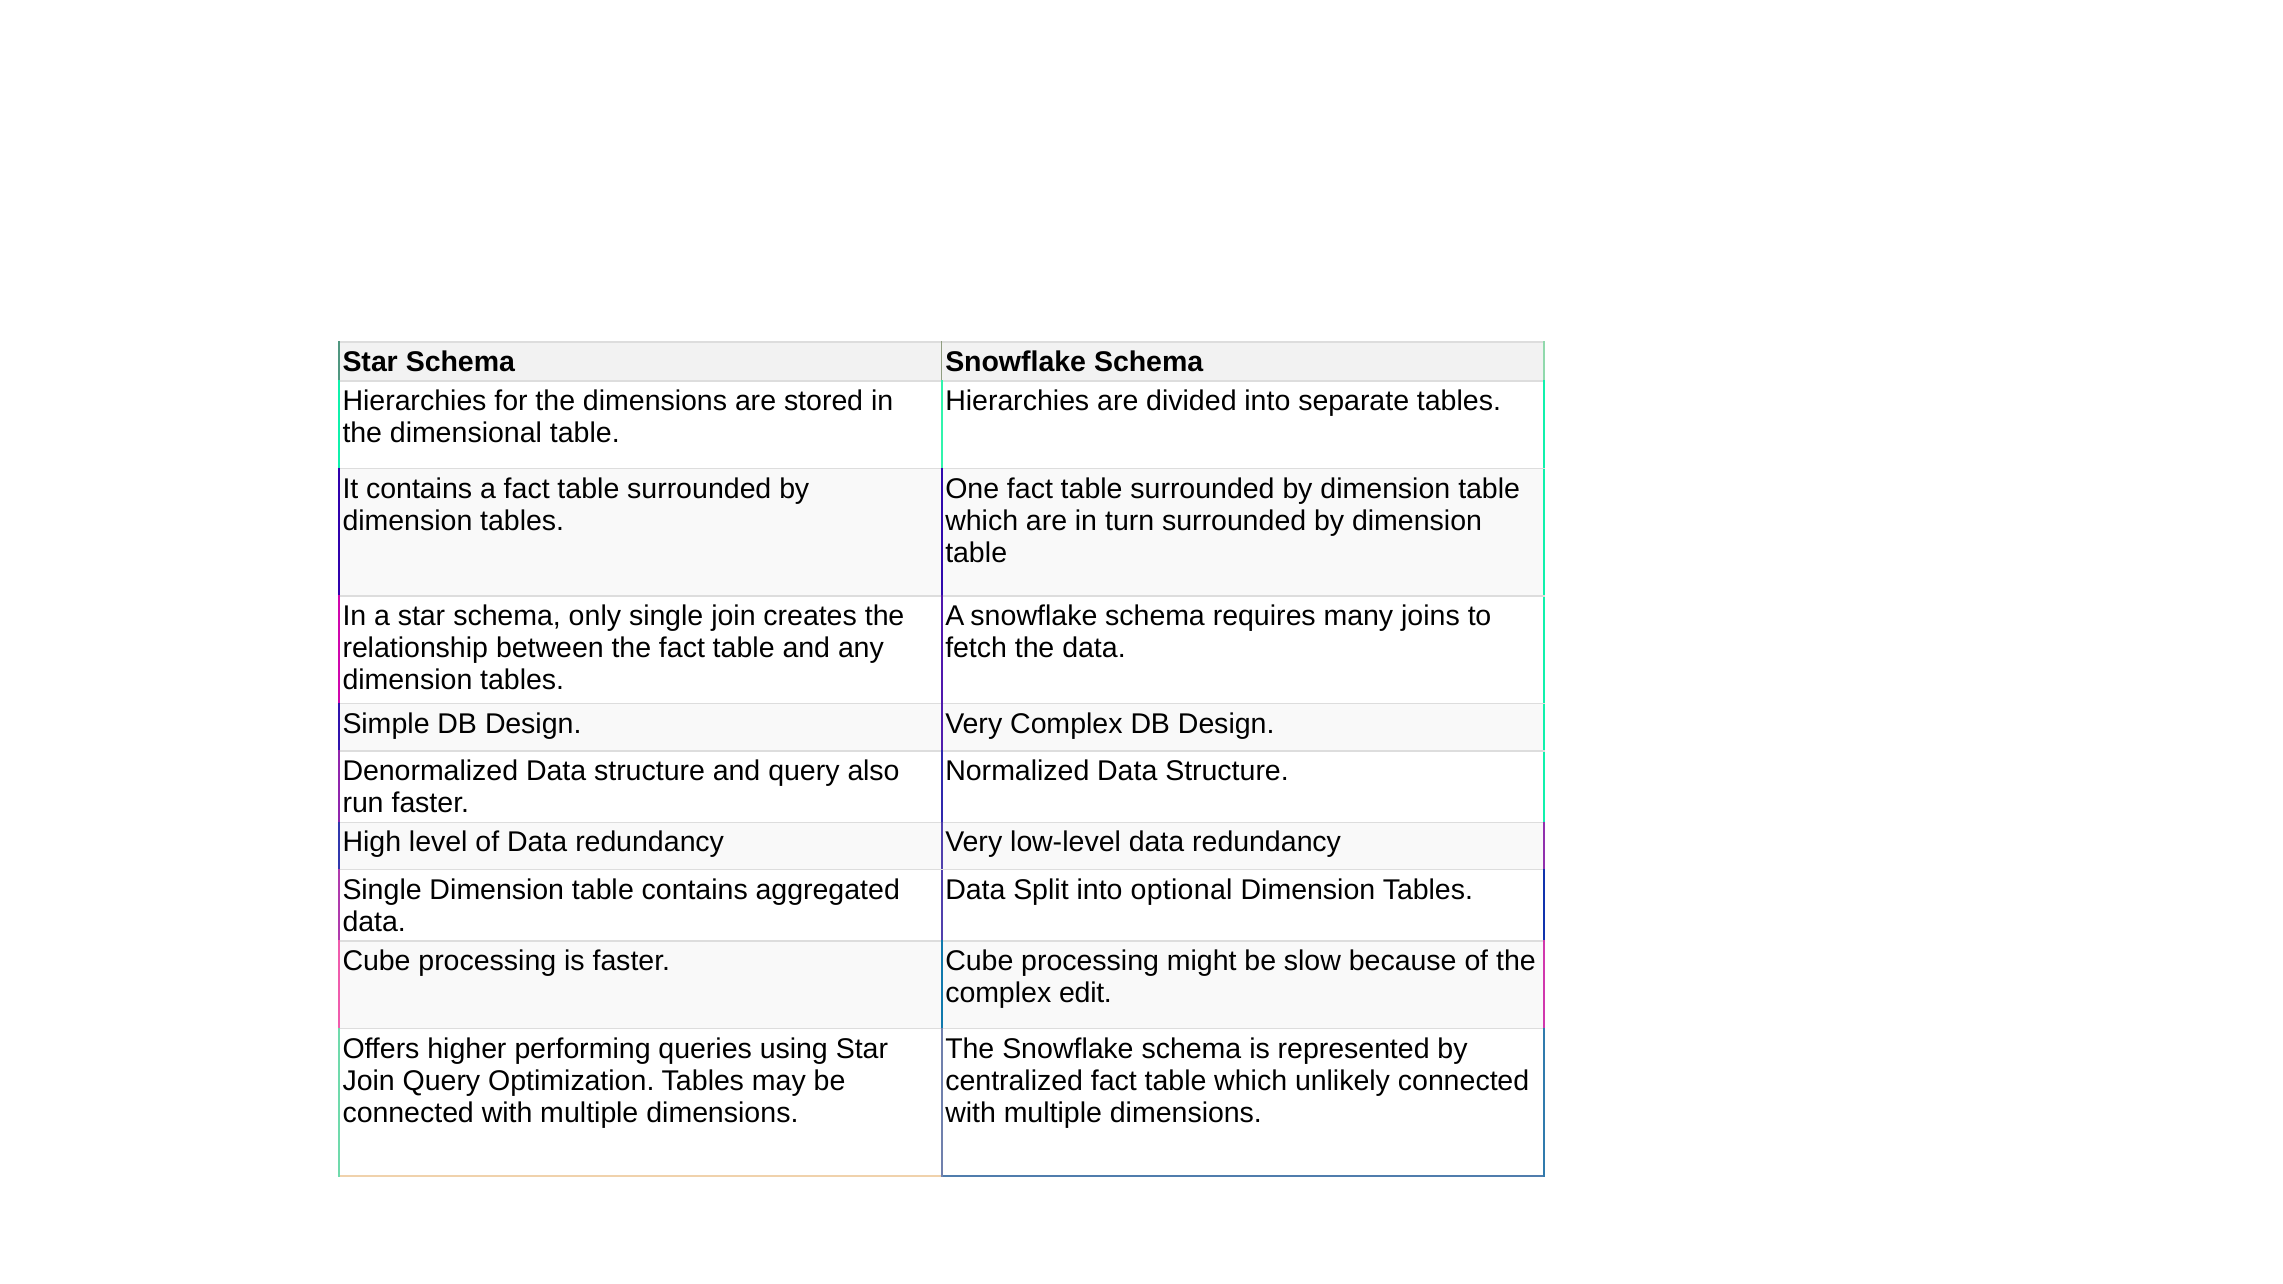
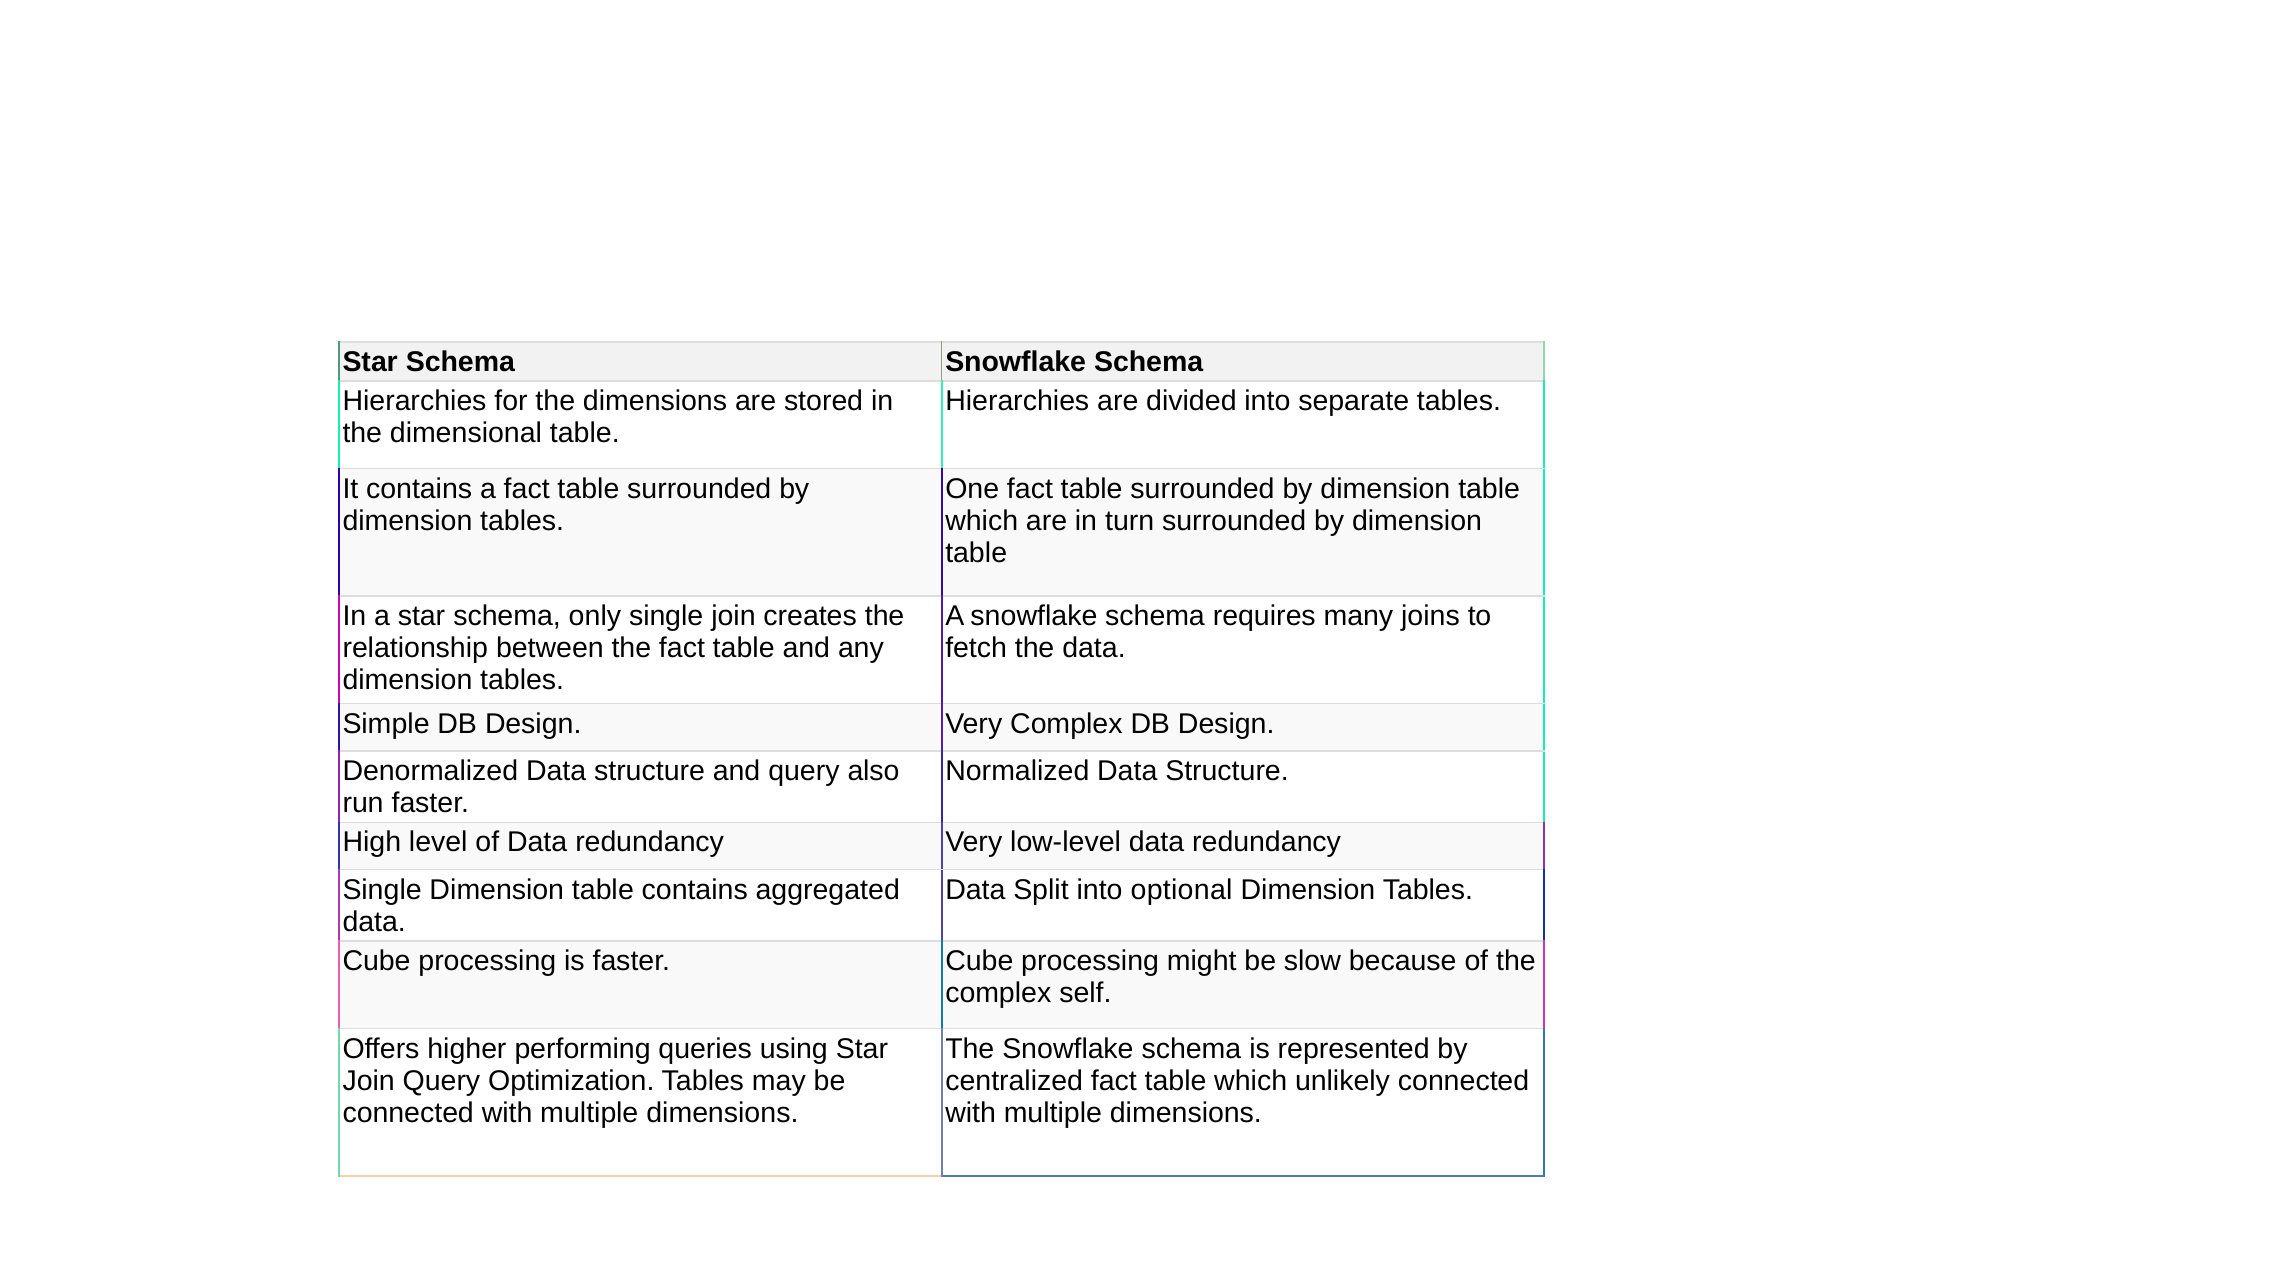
edit: edit -> self
